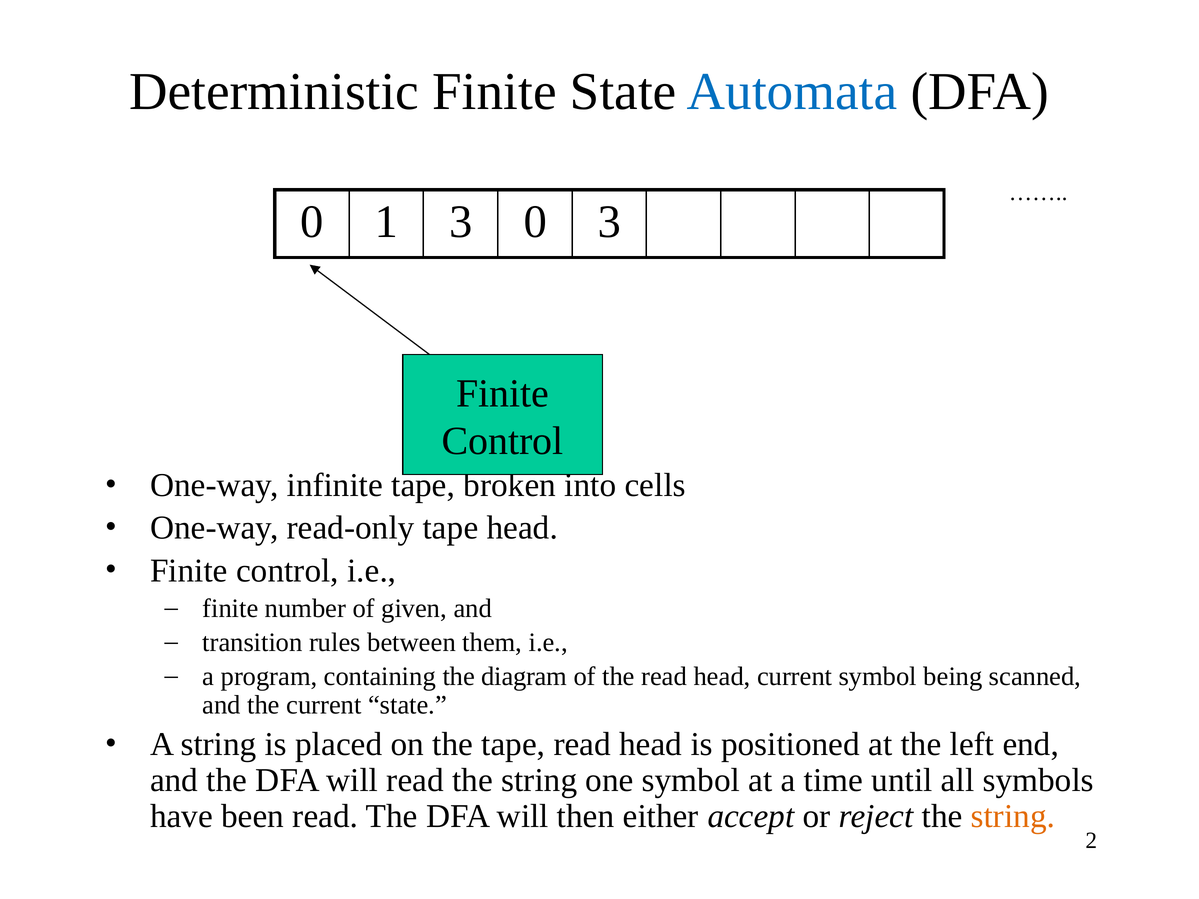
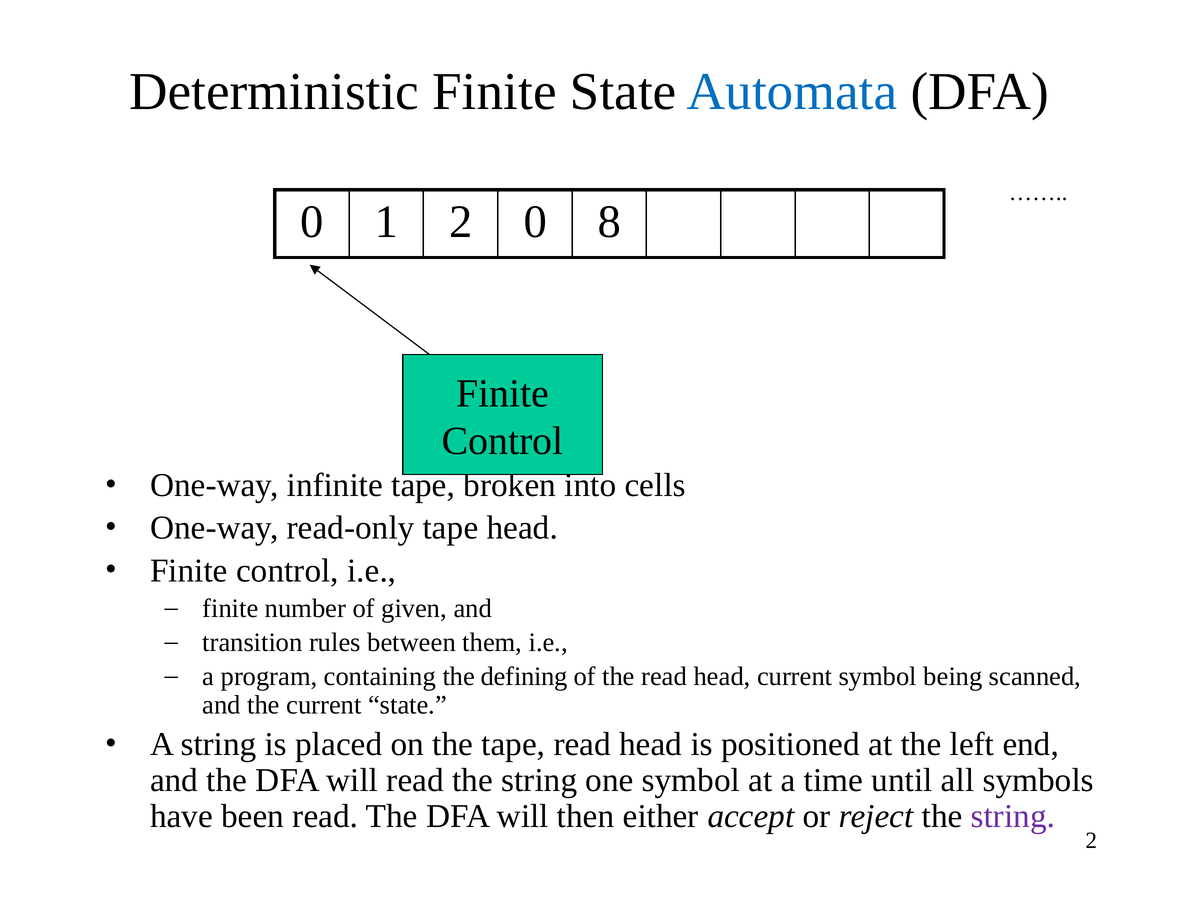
1 3: 3 -> 2
0 3: 3 -> 8
diagram: diagram -> defining
string at (1013, 816) colour: orange -> purple
